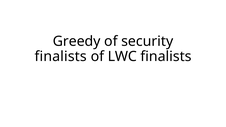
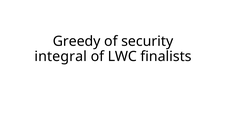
finalists at (61, 56): finalists -> integral
